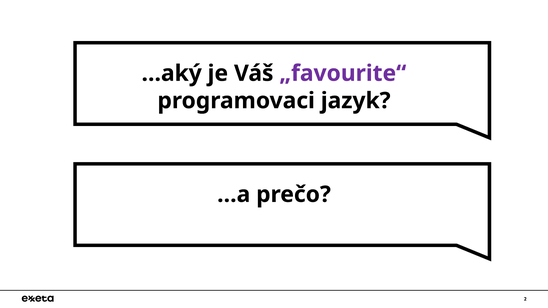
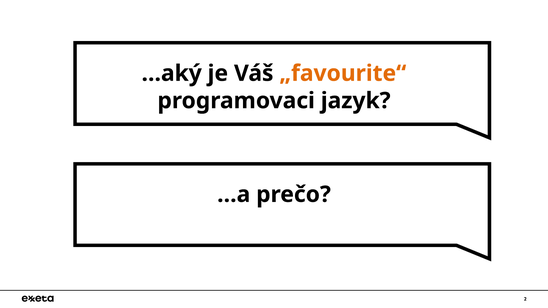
„favourite“ colour: purple -> orange
